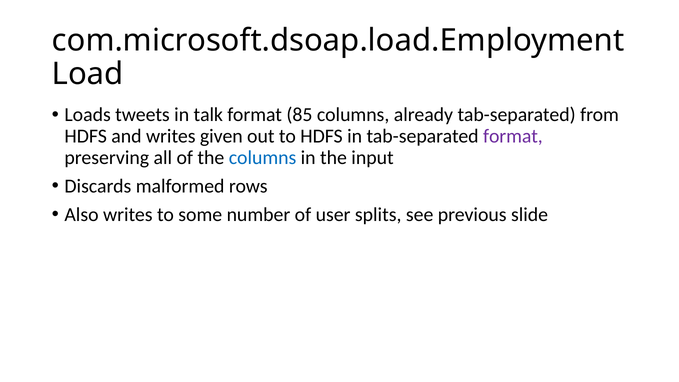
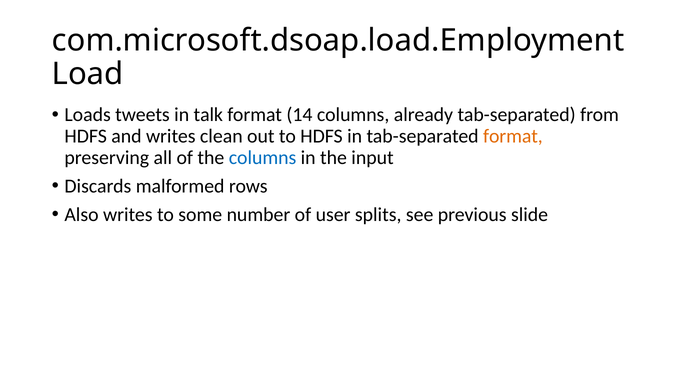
85: 85 -> 14
given: given -> clean
format at (513, 136) colour: purple -> orange
